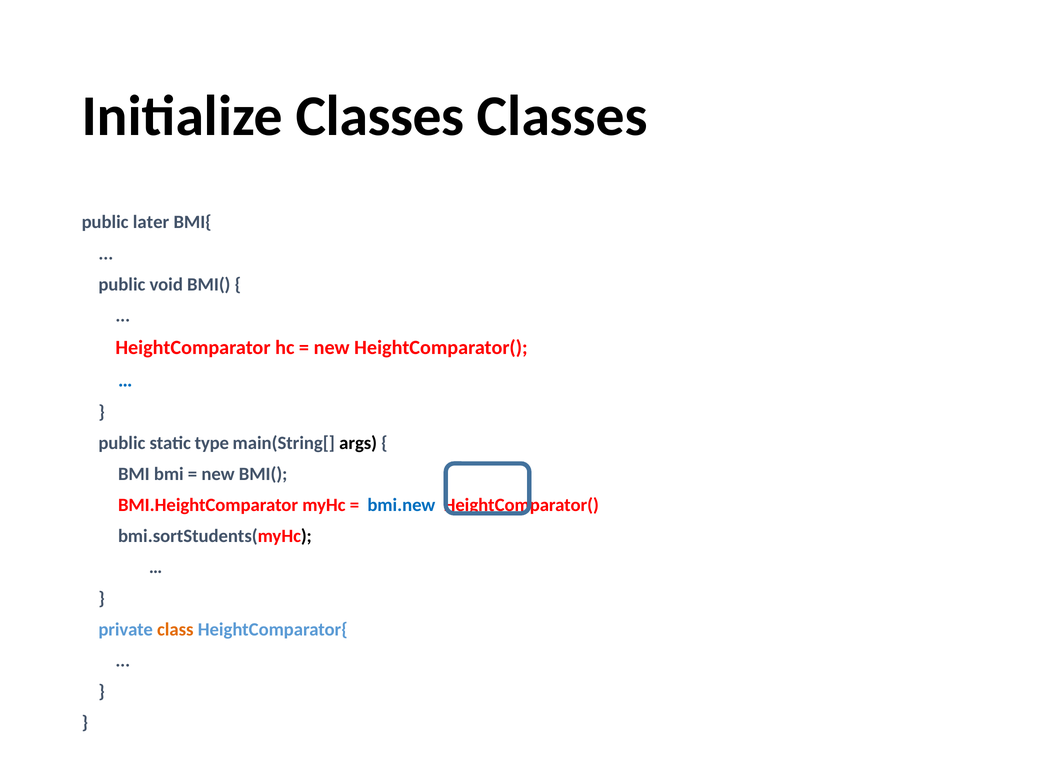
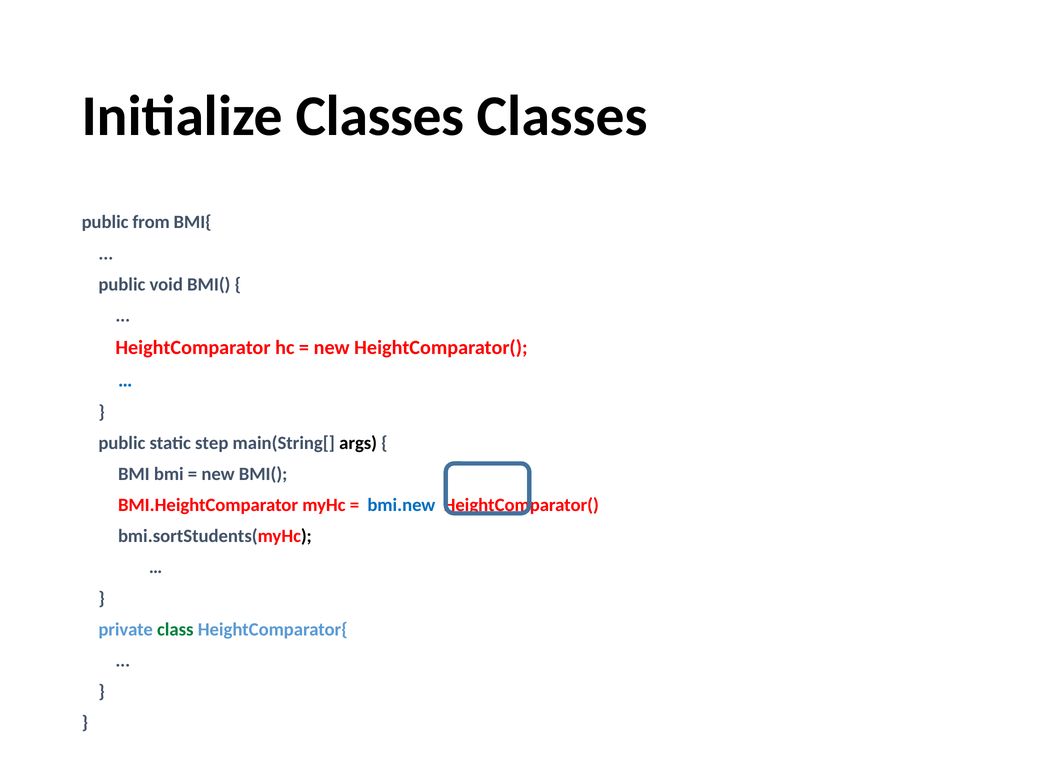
later: later -> from
type: type -> step
class colour: orange -> green
